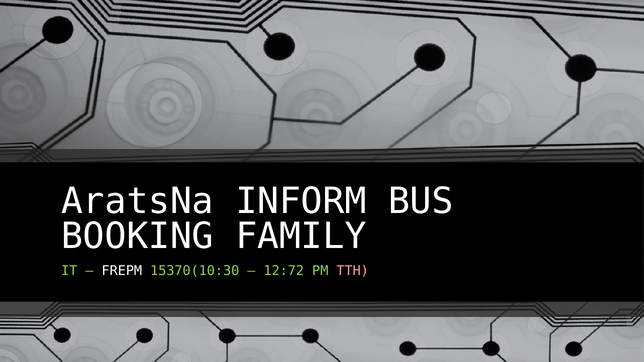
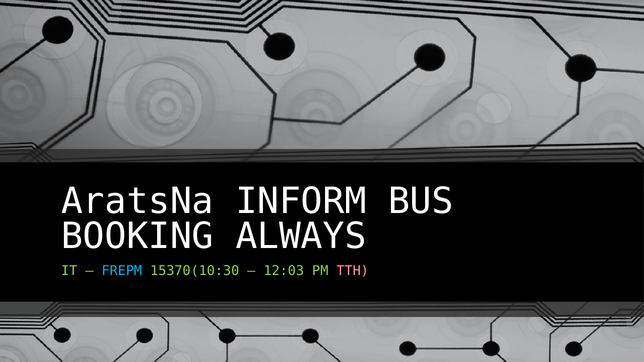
FAMILY: FAMILY -> ALWAYS
FREPM colour: white -> light blue
12:72: 12:72 -> 12:03
